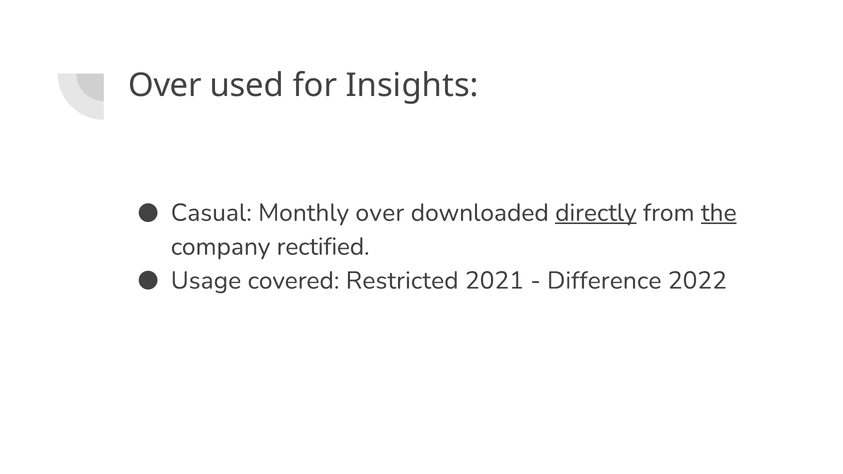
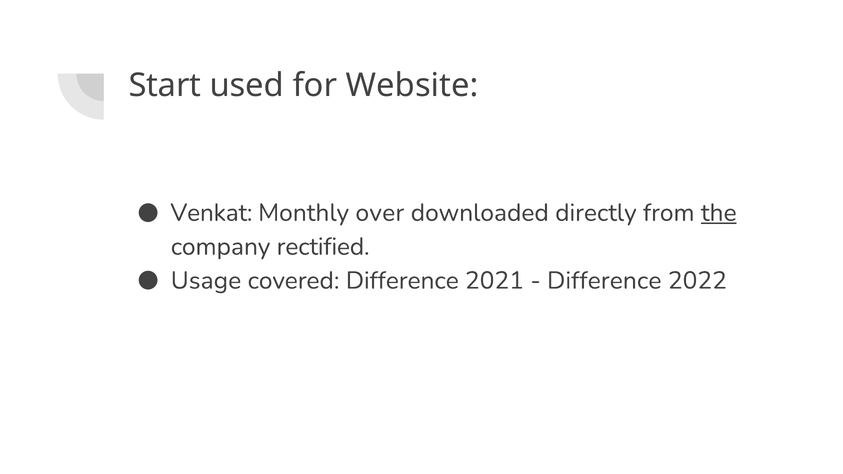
Over at (165, 86): Over -> Start
Insights: Insights -> Website
Casual: Casual -> Venkat
directly underline: present -> none
covered Restricted: Restricted -> Difference
